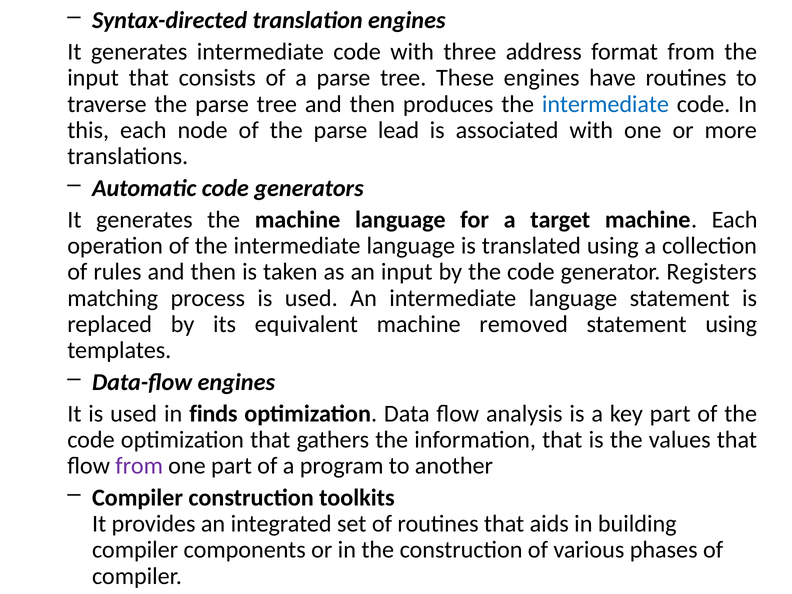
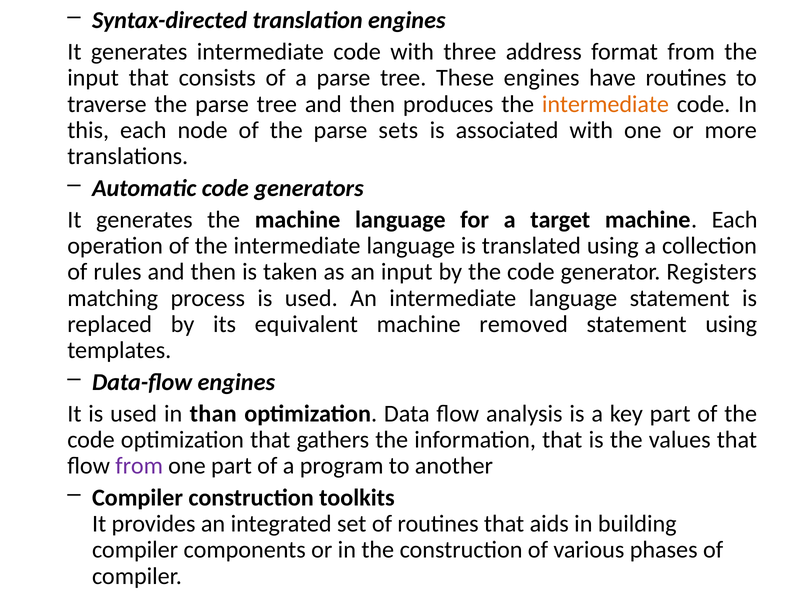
intermediate at (605, 104) colour: blue -> orange
lead: lead -> sets
finds: finds -> than
